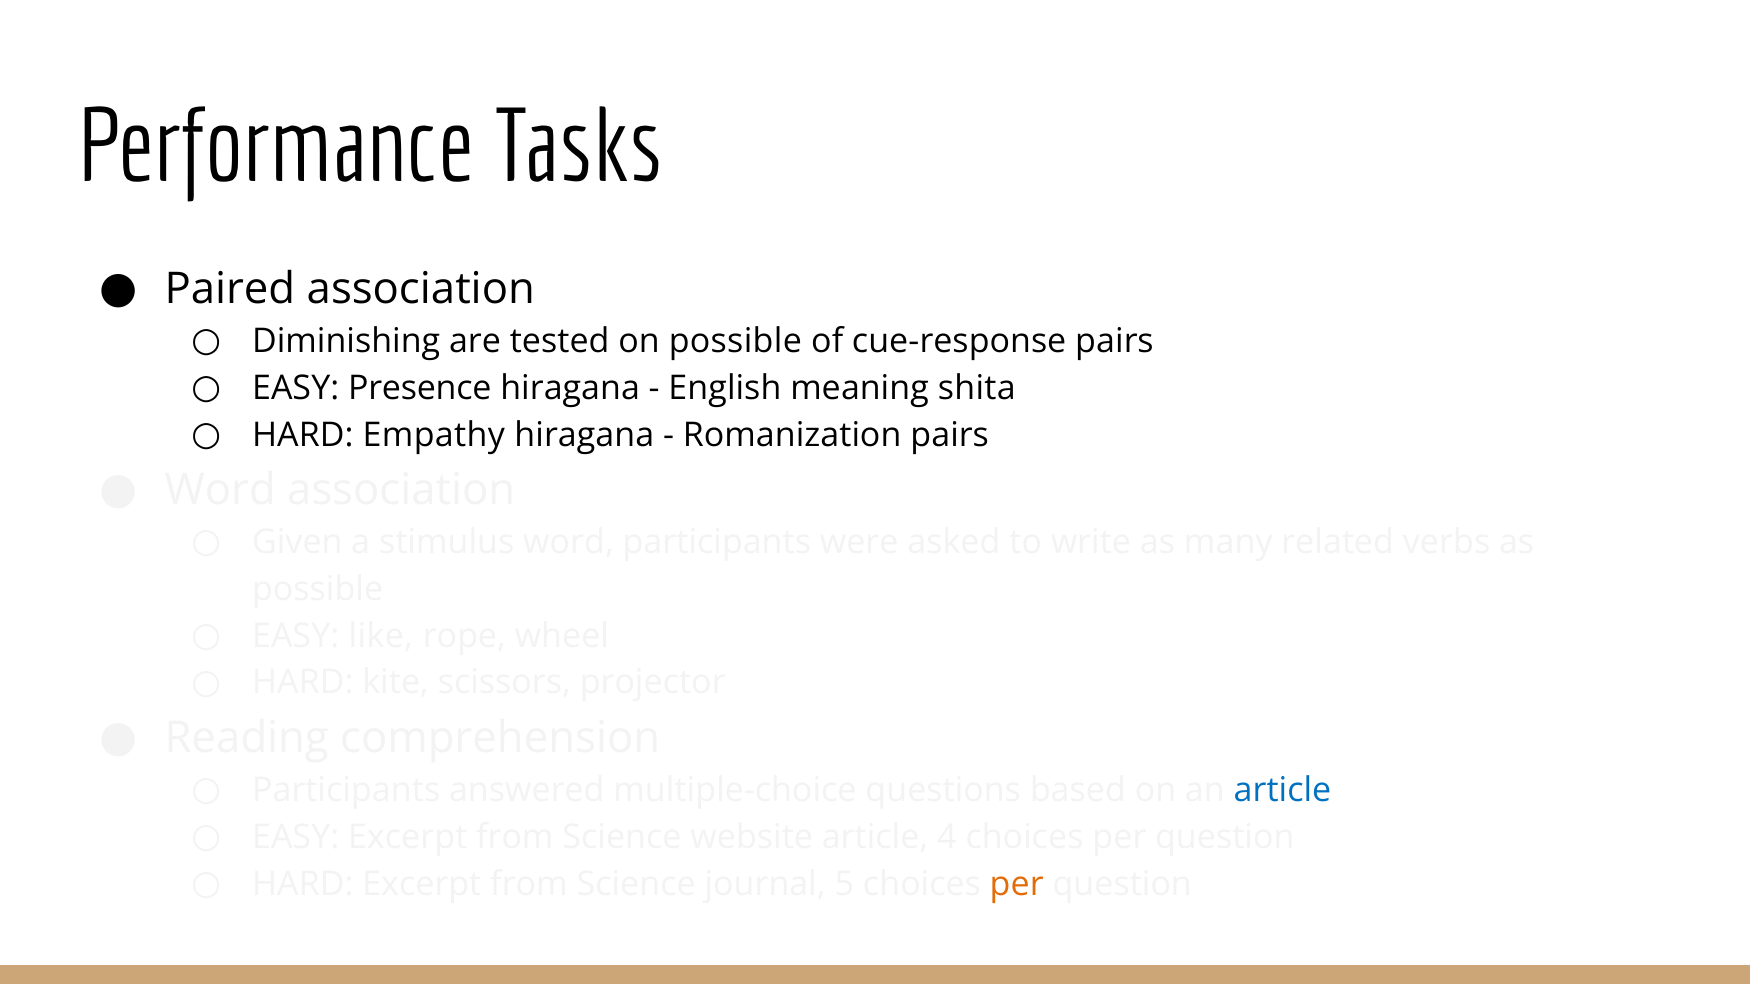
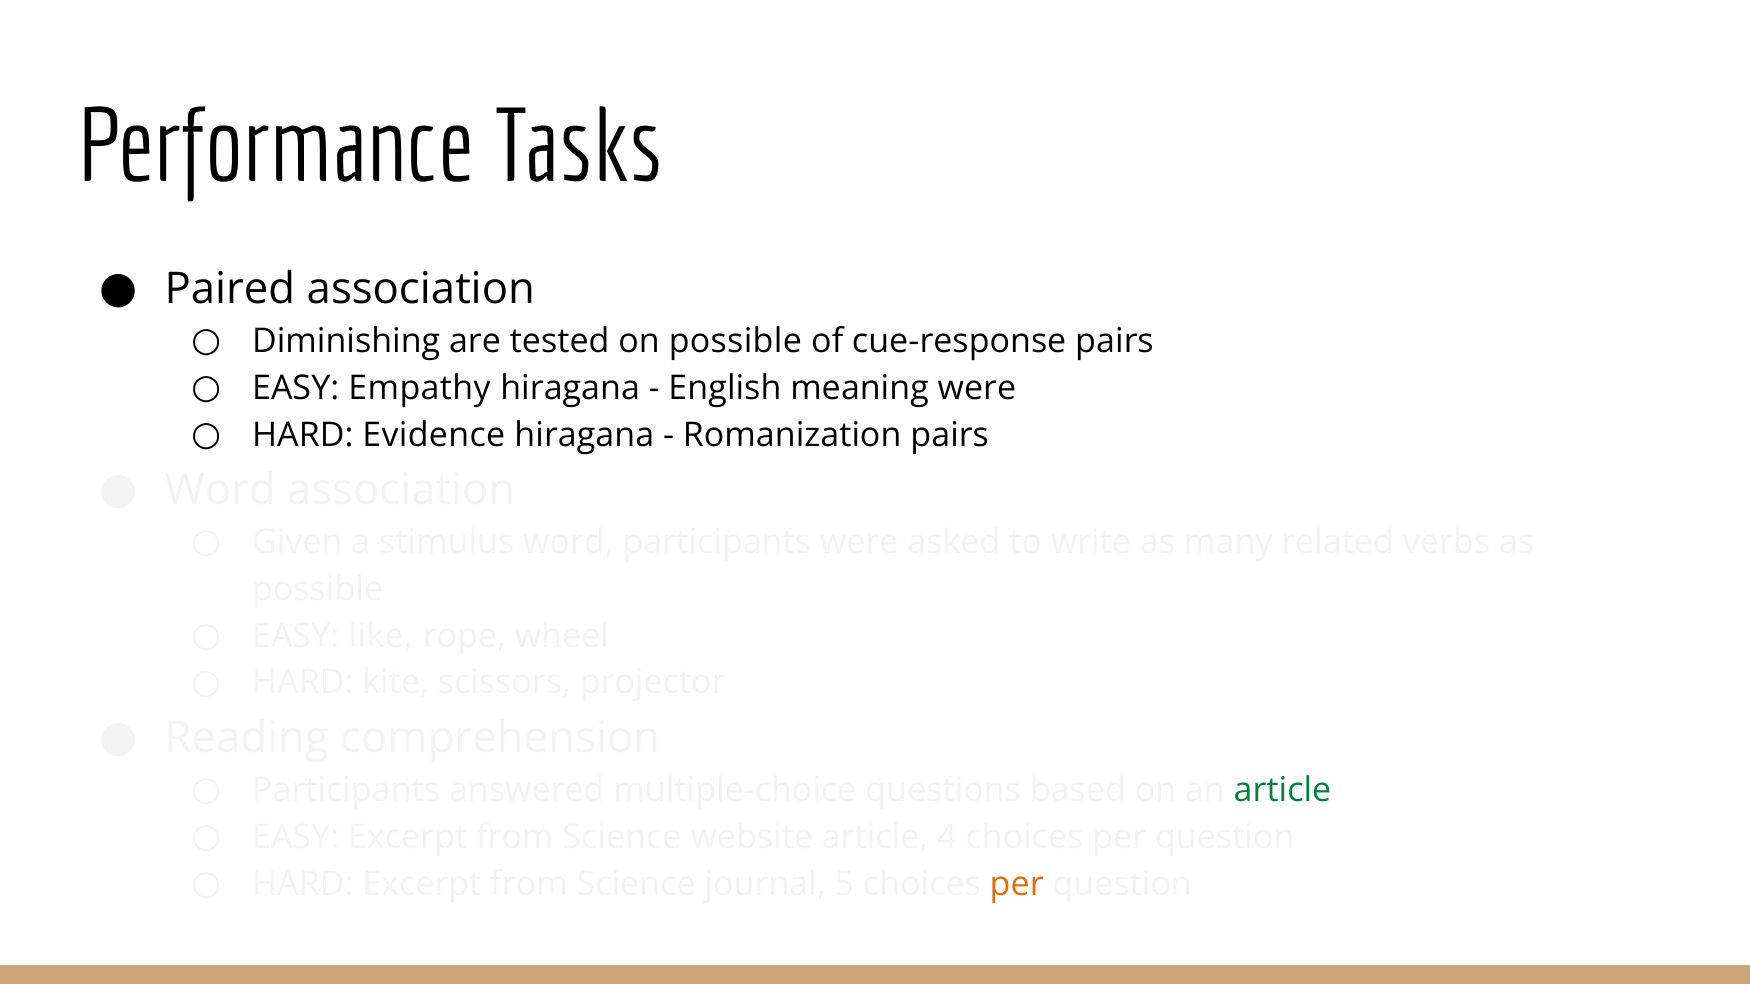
Presence: Presence -> Empathy
meaning shita: shita -> were
Empathy: Empathy -> Evidence
article at (1282, 790) colour: blue -> green
